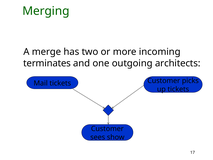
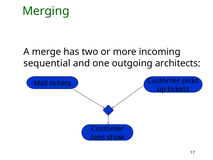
terminates: terminates -> sequential
